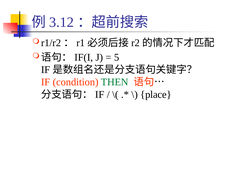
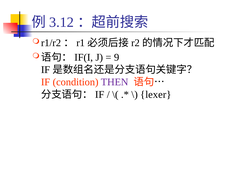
5: 5 -> 9
THEN colour: green -> purple
place: place -> lexer
